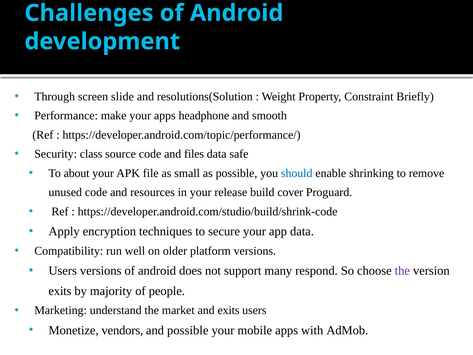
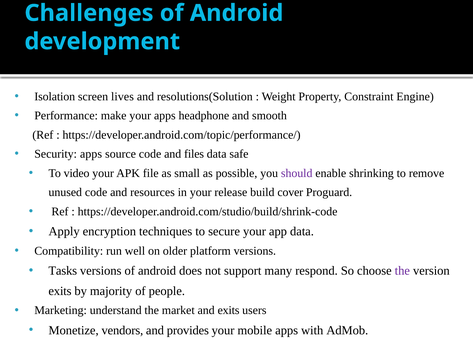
Through: Through -> Isolation
slide: slide -> lives
Briefly: Briefly -> Engine
Security class: class -> apps
about: about -> video
should colour: blue -> purple
Users at (63, 271): Users -> Tasks
and possible: possible -> provides
